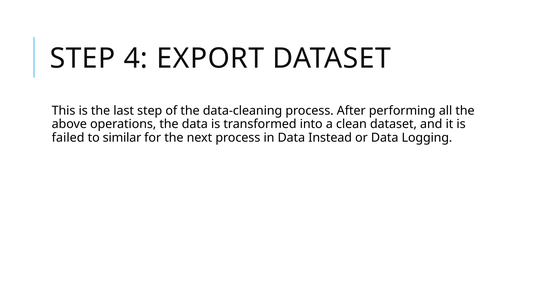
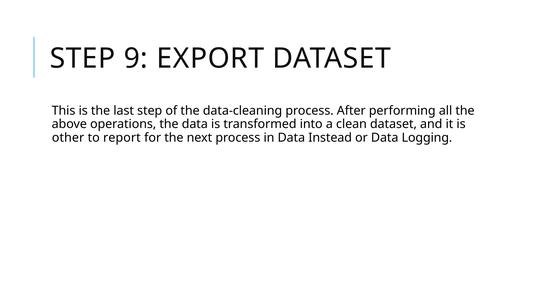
4: 4 -> 9
failed: failed -> other
similar: similar -> report
